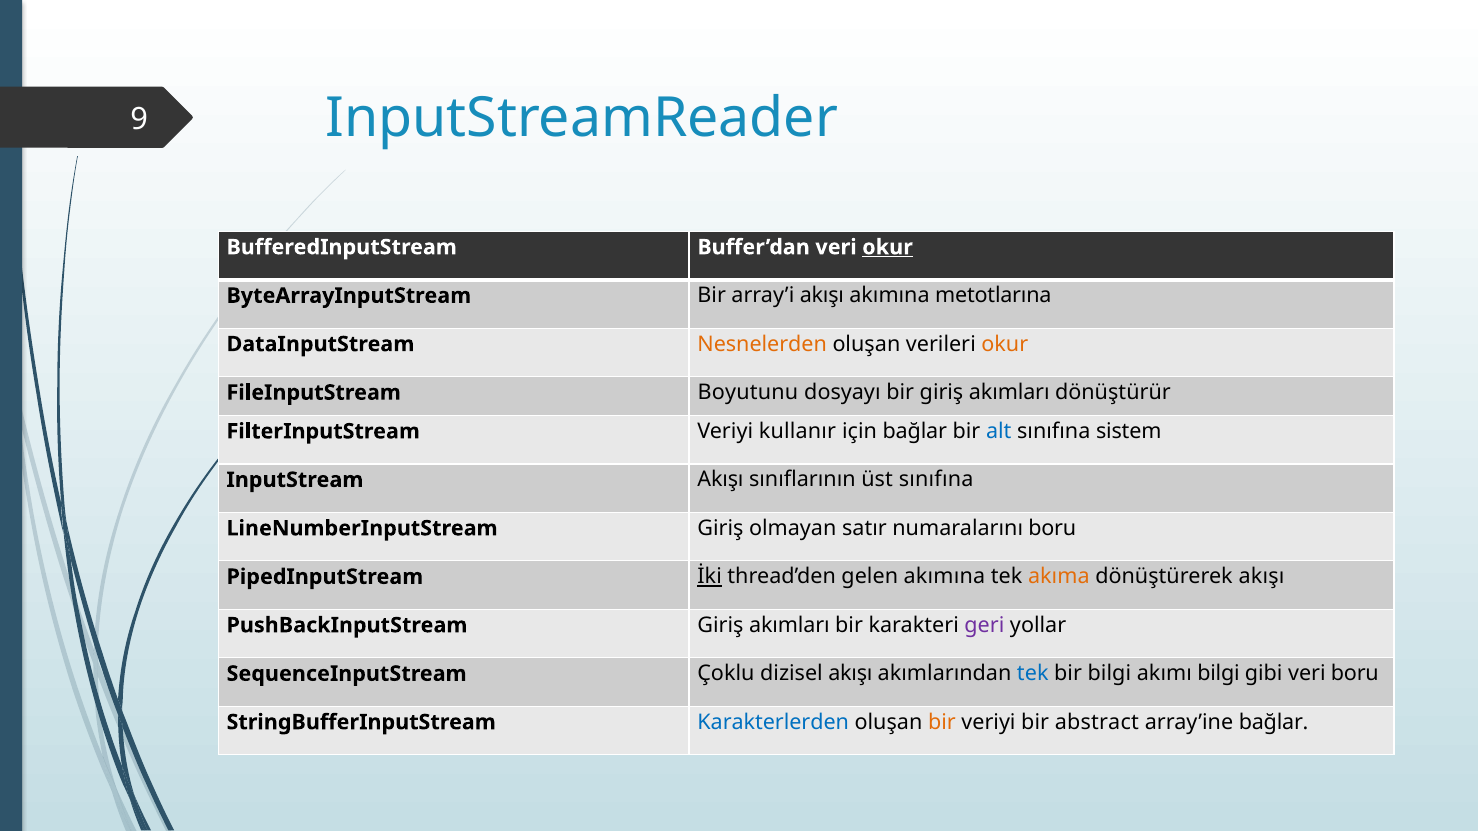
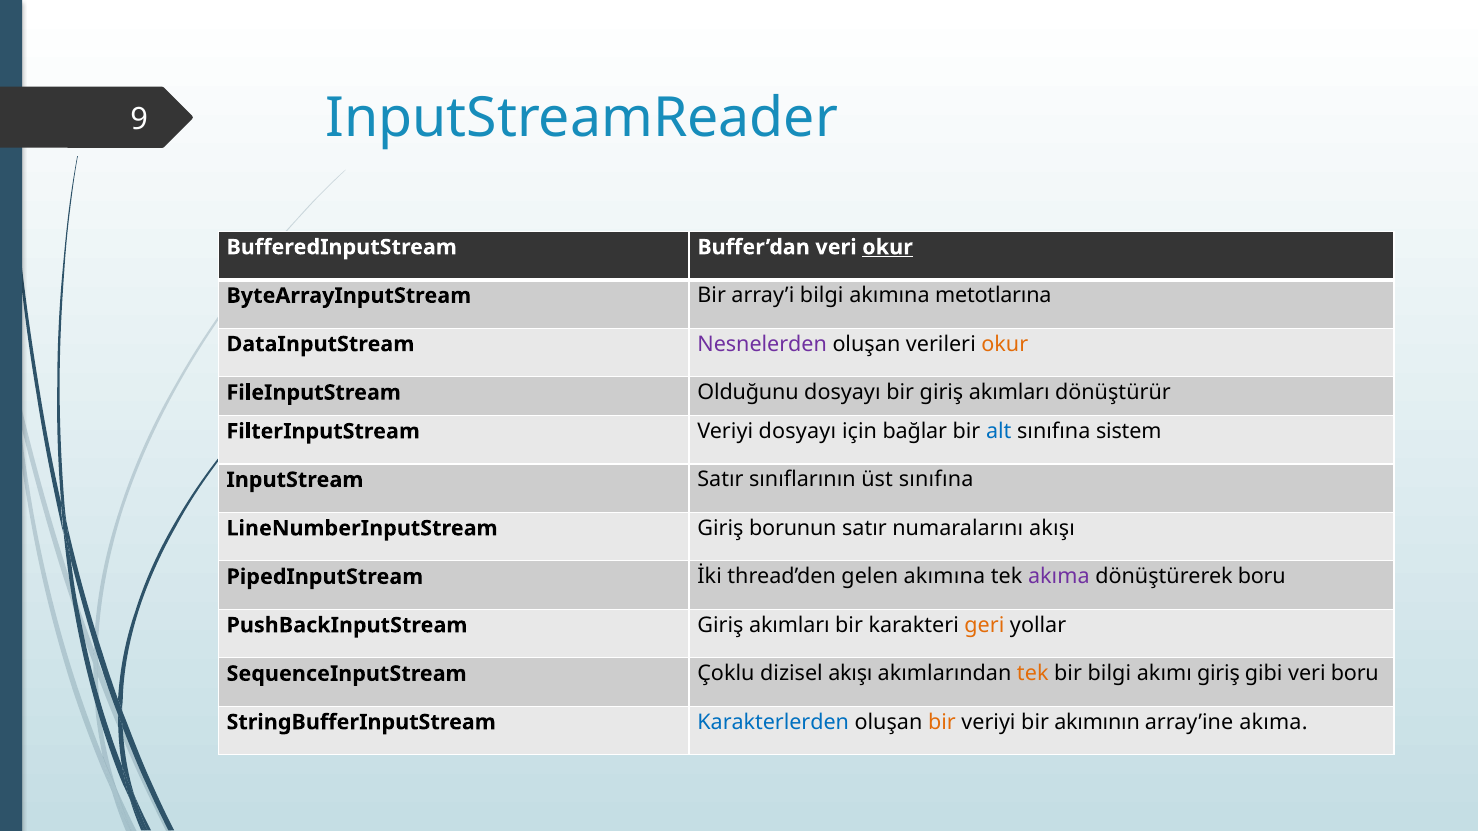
array’i akışı: akışı -> bilgi
Nesnelerden colour: orange -> purple
Boyutunu: Boyutunu -> Olduğunu
Veriyi kullanır: kullanır -> dosyayı
InputStream Akışı: Akışı -> Satır
olmayan: olmayan -> borunun
numaralarını boru: boru -> akışı
İki underline: present -> none
akıma at (1059, 577) colour: orange -> purple
dönüştürerek akışı: akışı -> boru
geri colour: purple -> orange
tek at (1033, 674) colour: blue -> orange
akımı bilgi: bilgi -> giriş
abstract: abstract -> akımının
array’ine bağlar: bağlar -> akıma
